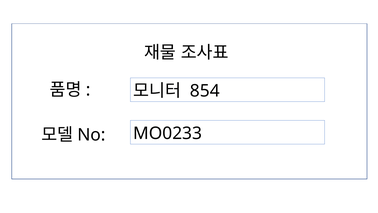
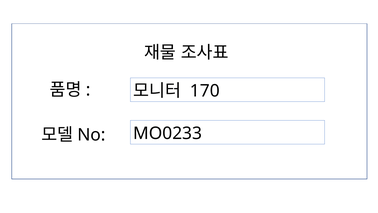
854: 854 -> 170
